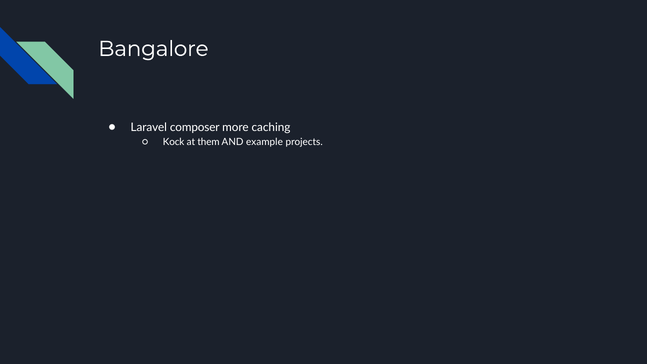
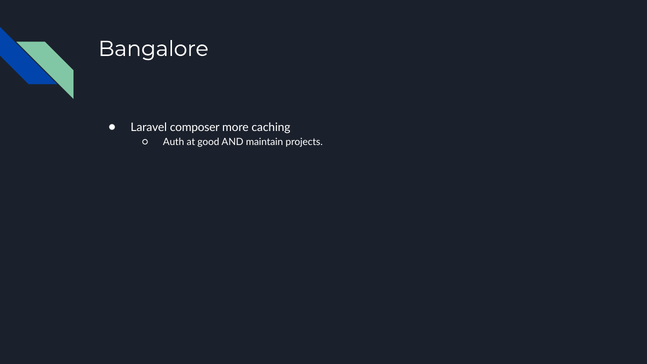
Kock: Kock -> Auth
them: them -> good
example: example -> maintain
